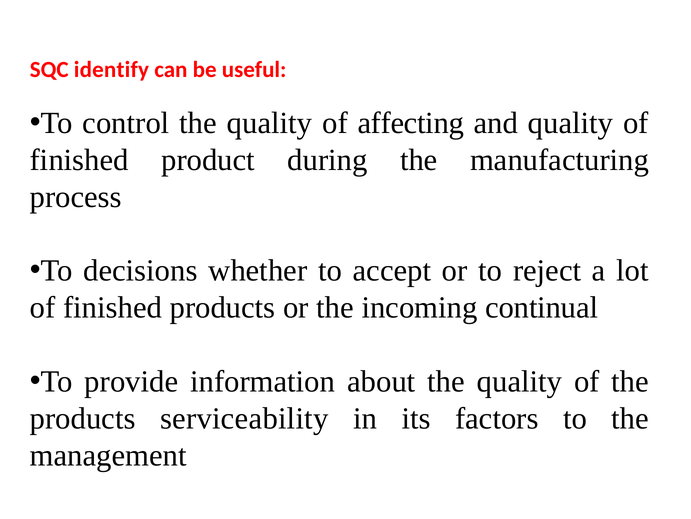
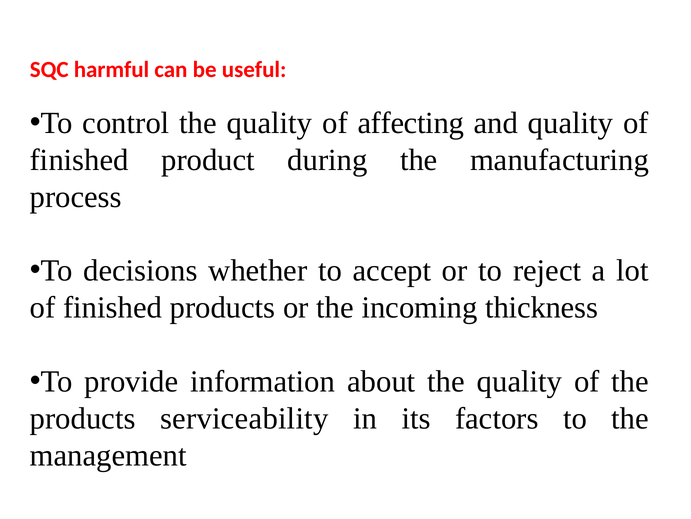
identify: identify -> harmful
continual: continual -> thickness
